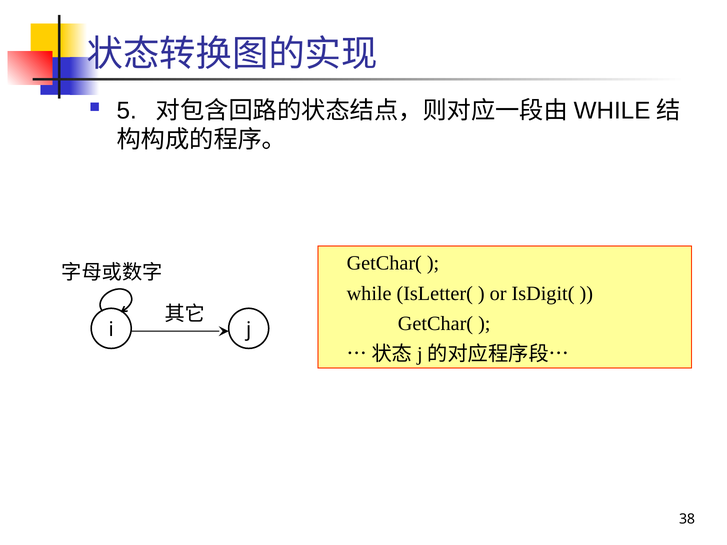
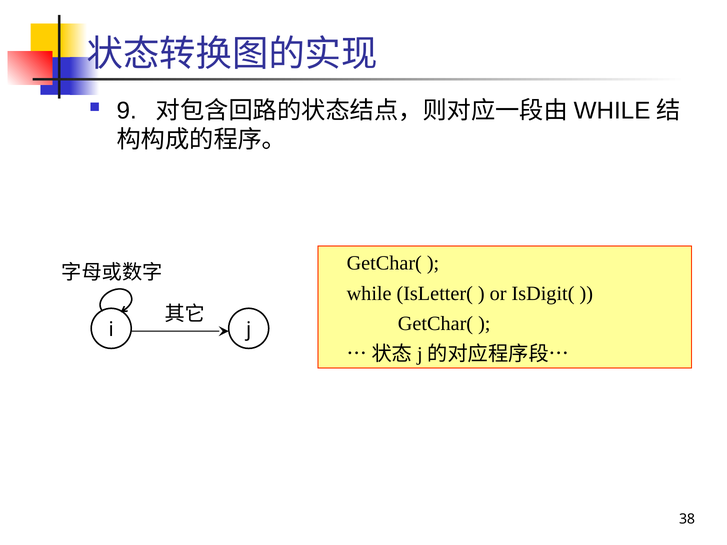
5: 5 -> 9
